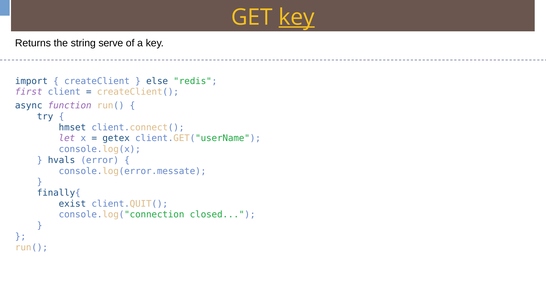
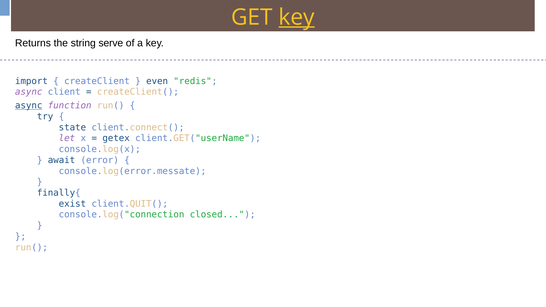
else: else -> even
first at (29, 92): first -> async
async at (29, 106) underline: none -> present
hmset: hmset -> state
hvals: hvals -> await
